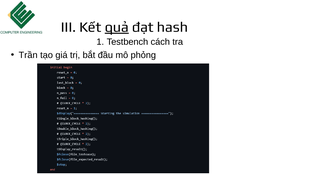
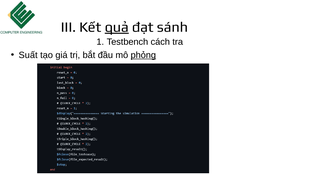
hash: hash -> sánh
Trần: Trần -> Suất
phỏng underline: none -> present
